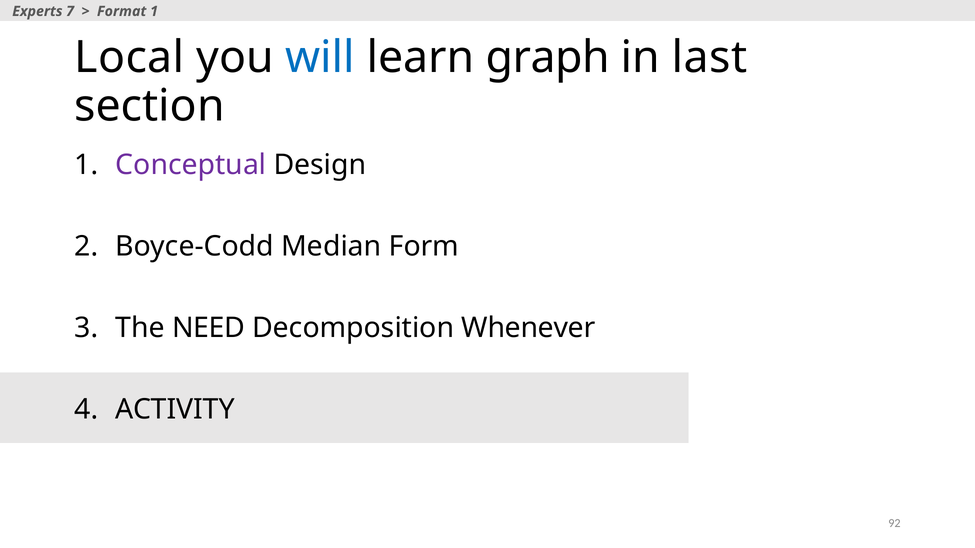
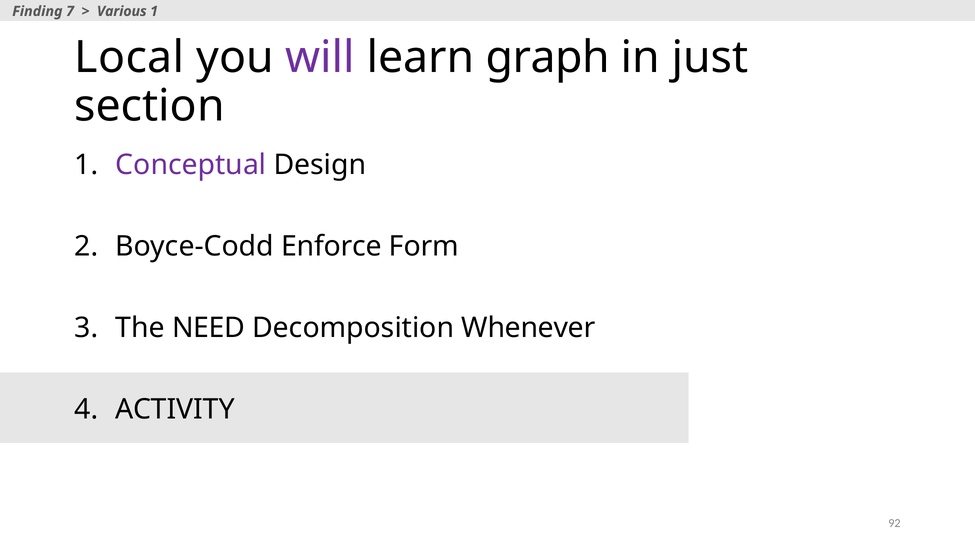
Experts: Experts -> Finding
Format: Format -> Various
will colour: blue -> purple
last: last -> just
Median: Median -> Enforce
